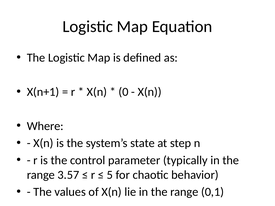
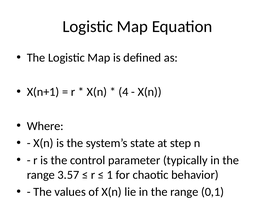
0: 0 -> 4
5: 5 -> 1
